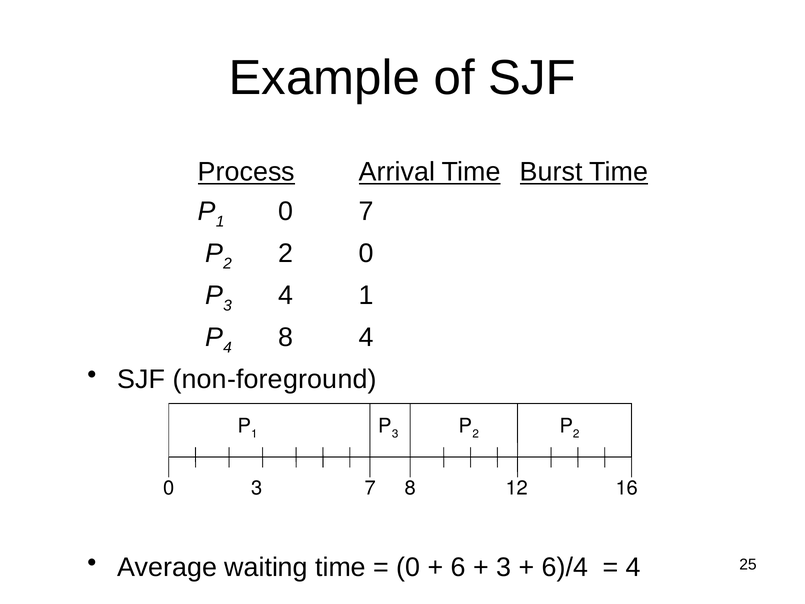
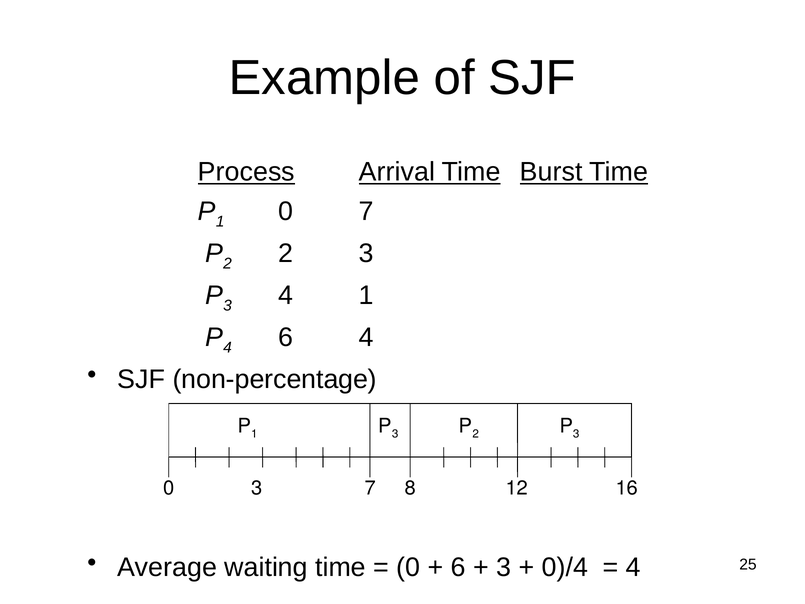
2 0: 0 -> 3
4 8: 8 -> 6
non-foreground: non-foreground -> non-percentage
2 at (576, 434): 2 -> 3
6)/4: 6)/4 -> 0)/4
